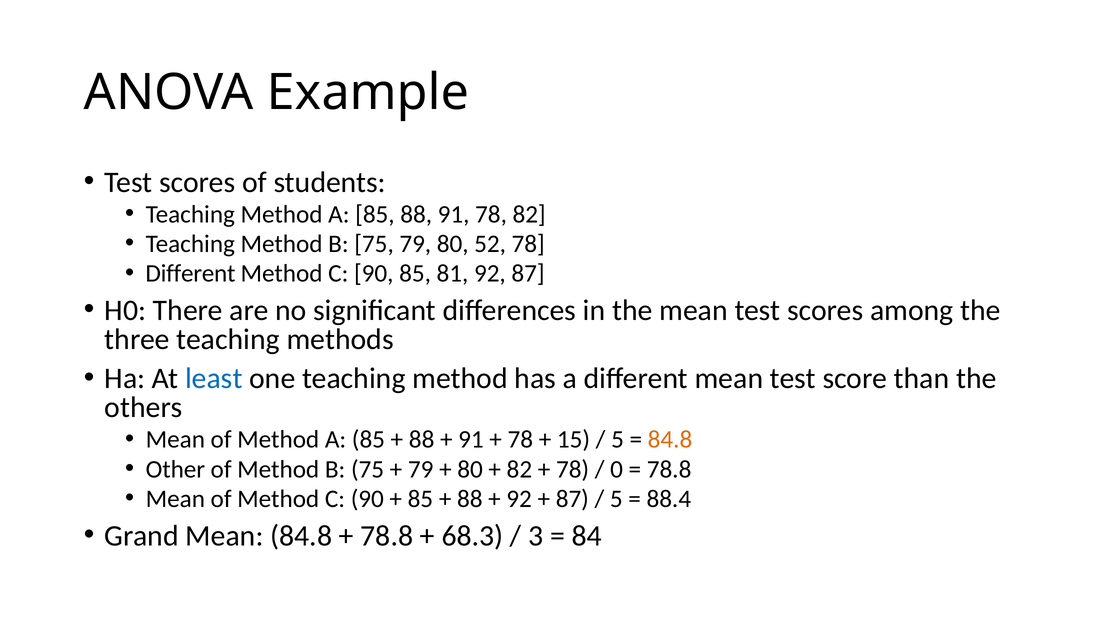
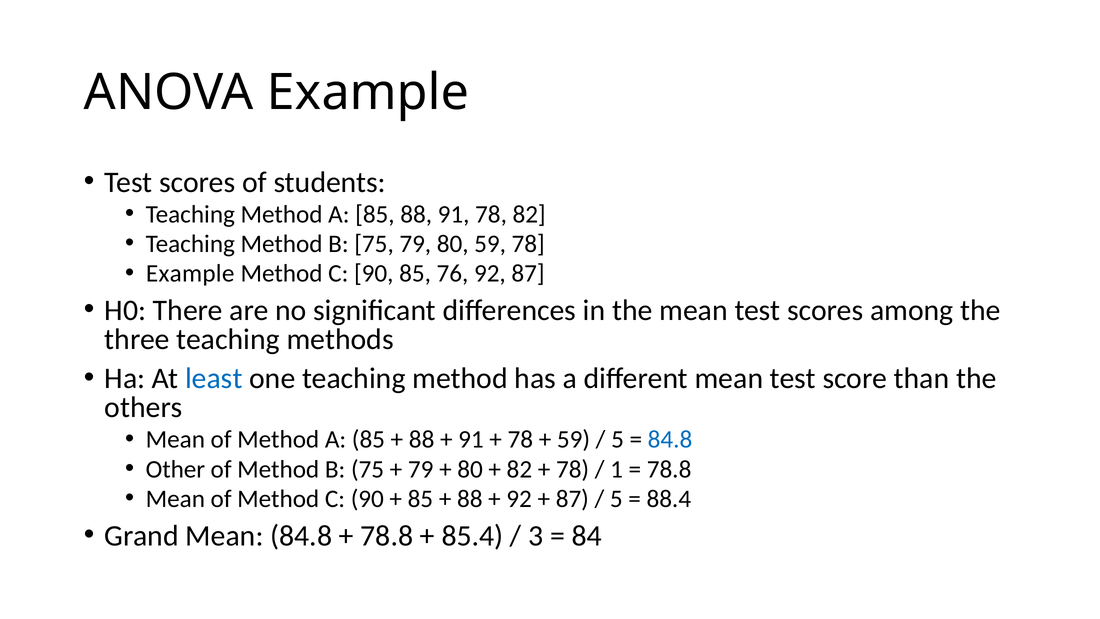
80 52: 52 -> 59
Different at (190, 273): Different -> Example
81: 81 -> 76
15 at (573, 439): 15 -> 59
84.8 at (670, 439) colour: orange -> blue
0: 0 -> 1
68.3: 68.3 -> 85.4
